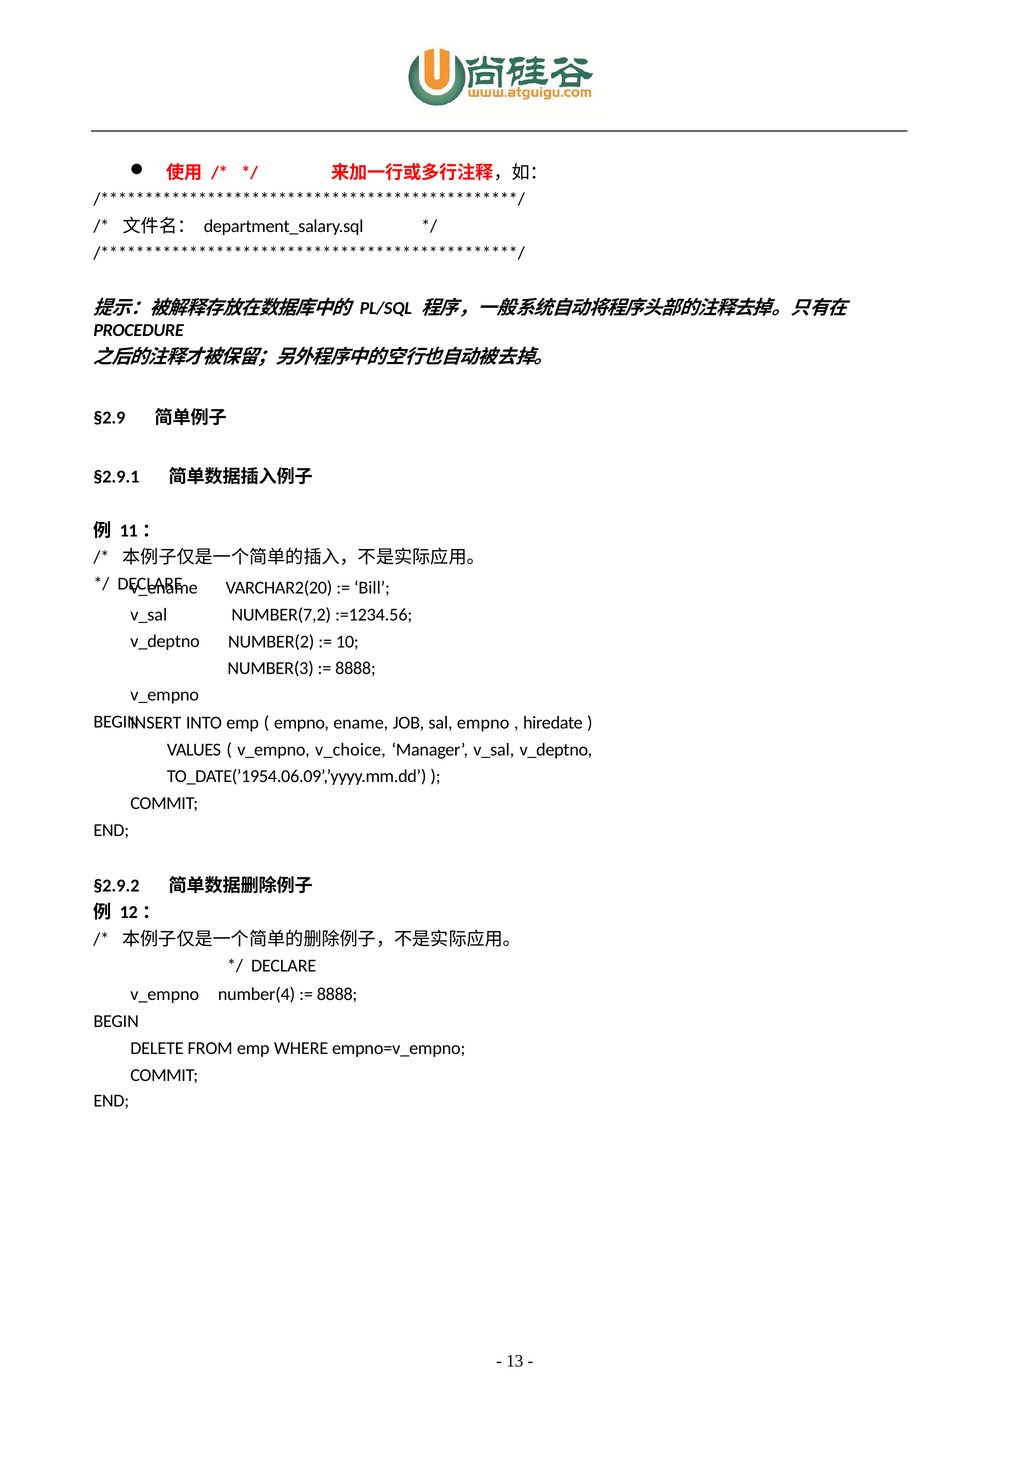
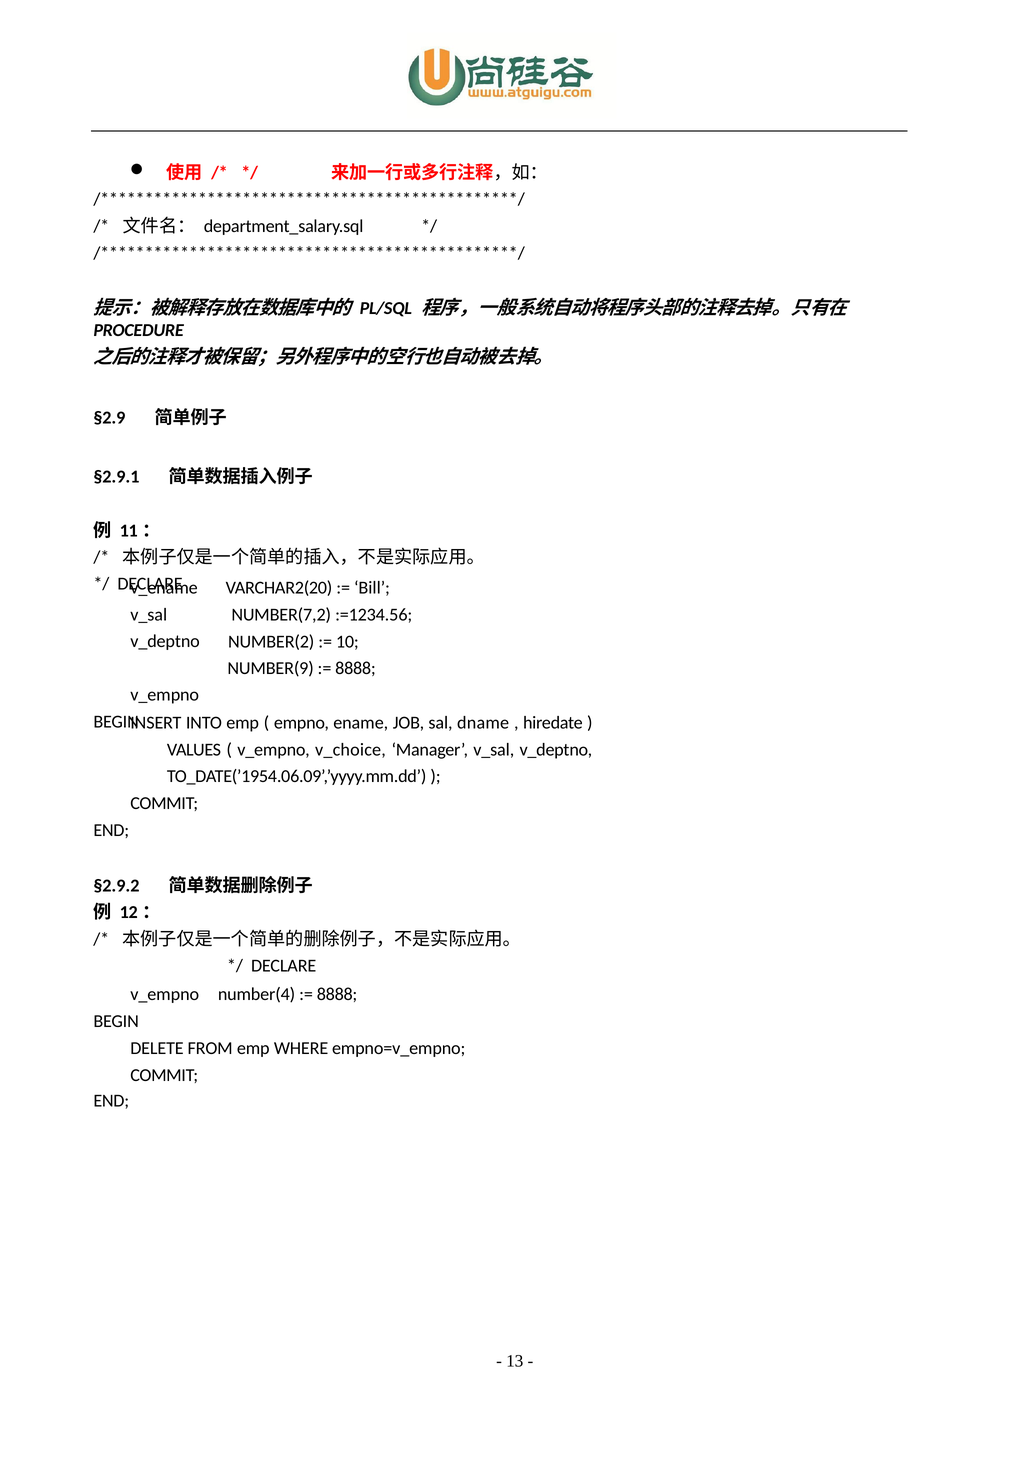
NUMBER(3: NUMBER(3 -> NUMBER(9
sal empno: empno -> dname
